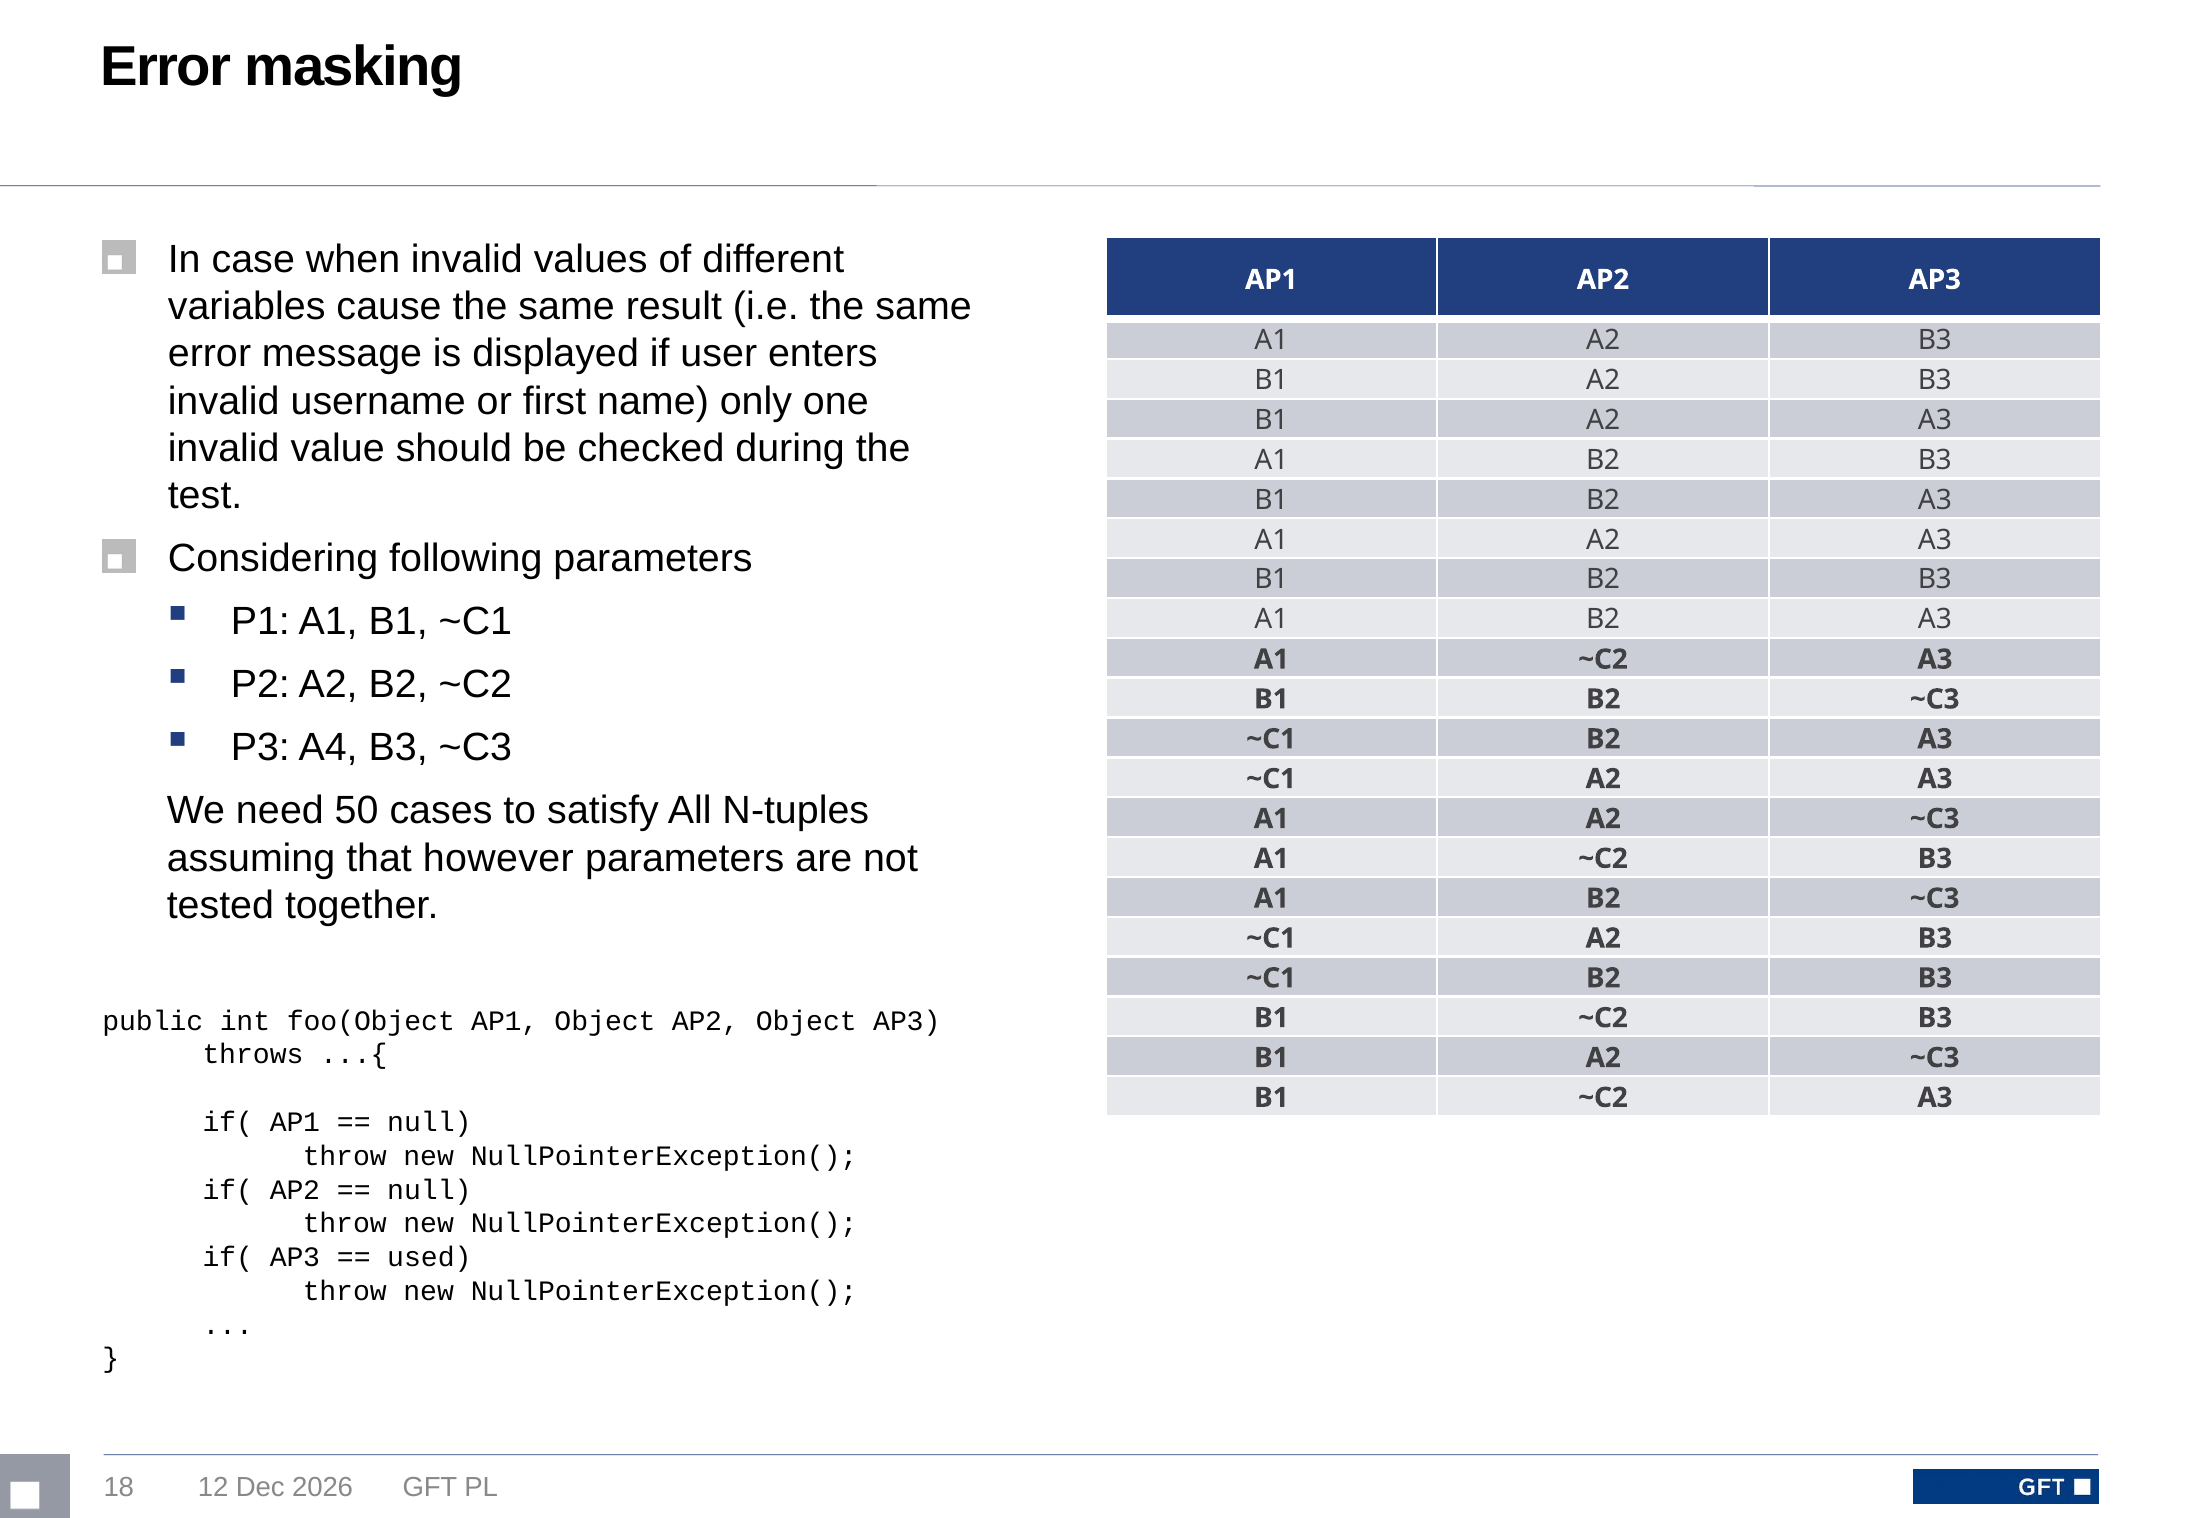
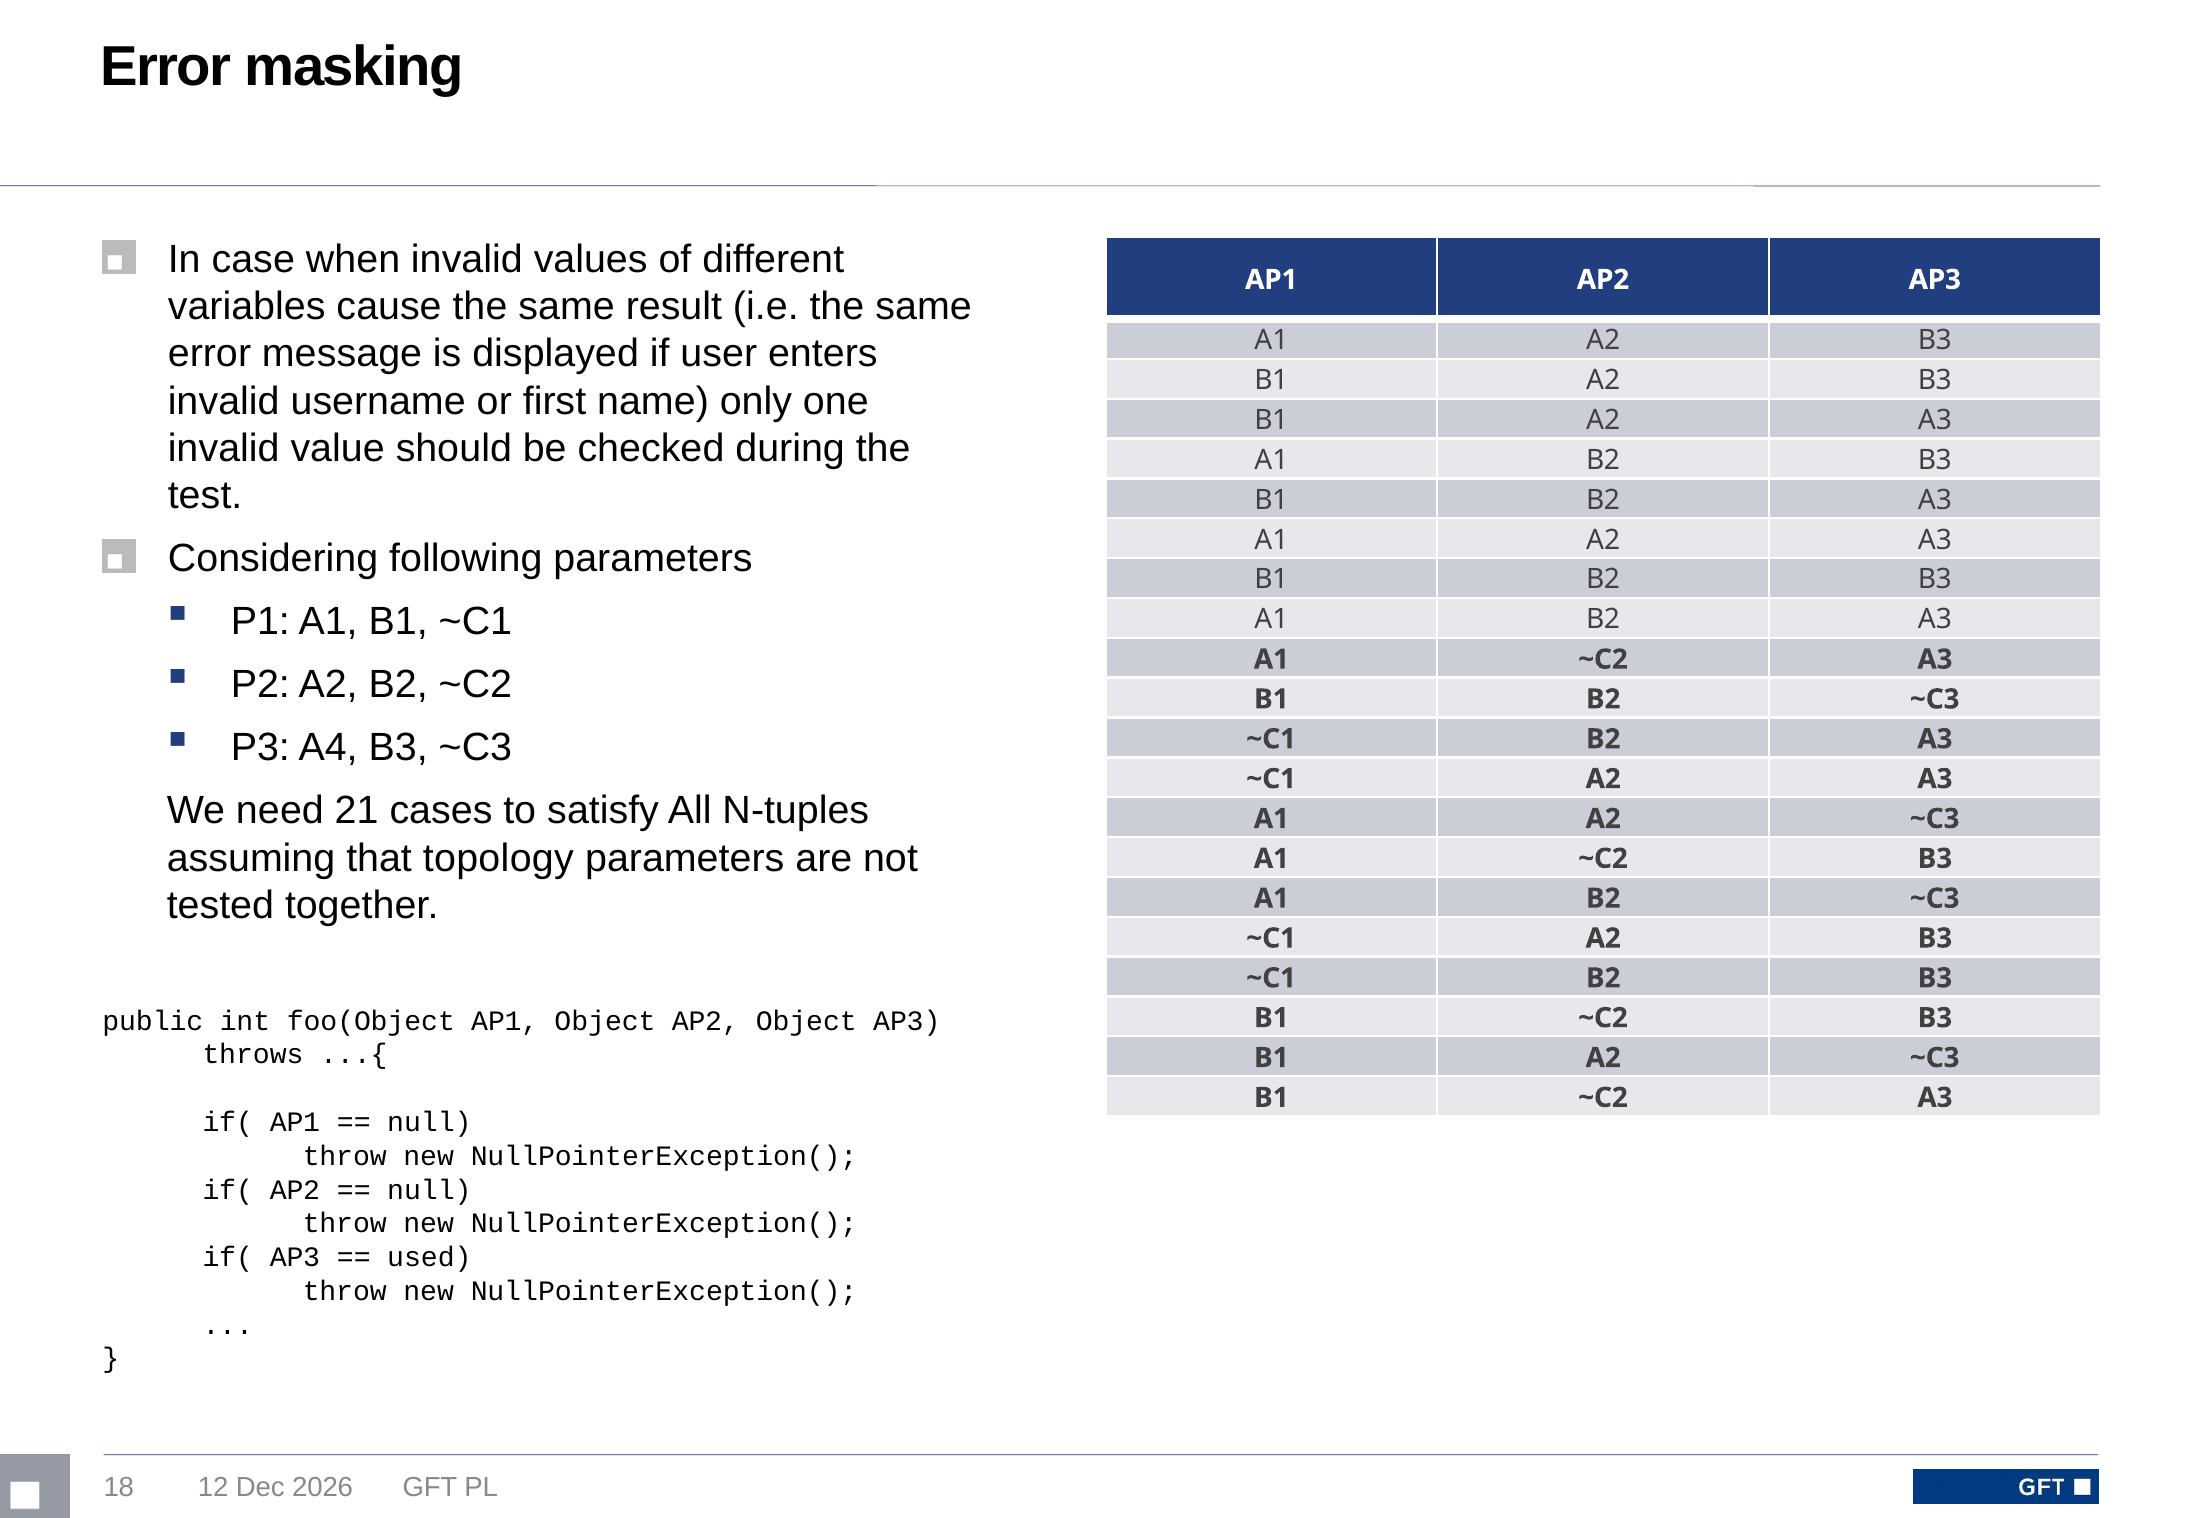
50: 50 -> 21
however: however -> topology
